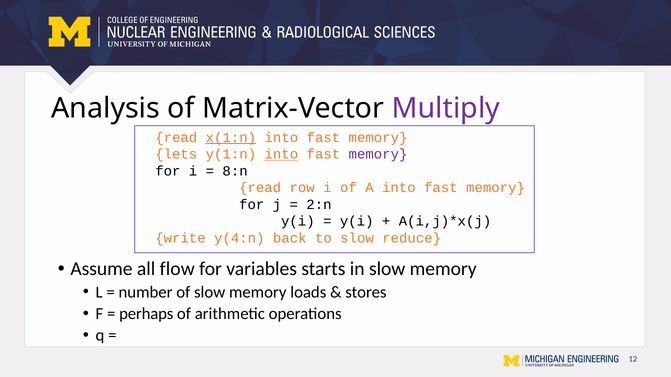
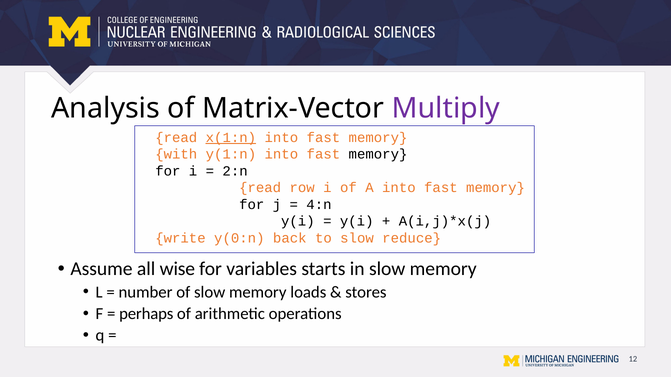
lets: lets -> with
into at (281, 154) underline: present -> none
memory at (378, 154) colour: purple -> black
8:n: 8:n -> 2:n
2:n: 2:n -> 4:n
y(4:n: y(4:n -> y(0:n
flow: flow -> wise
